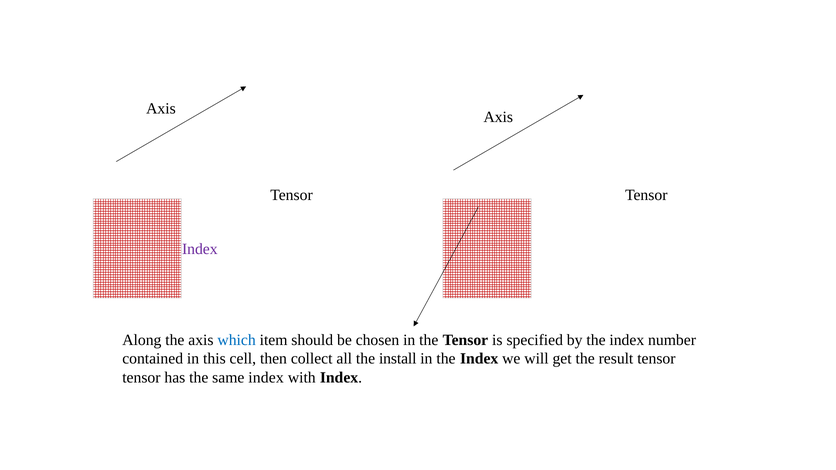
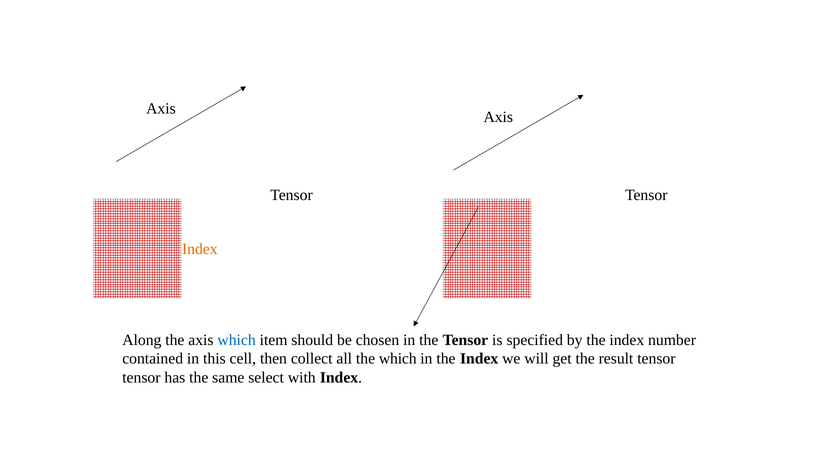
Index at (200, 249) colour: purple -> orange
the install: install -> which
same index: index -> select
